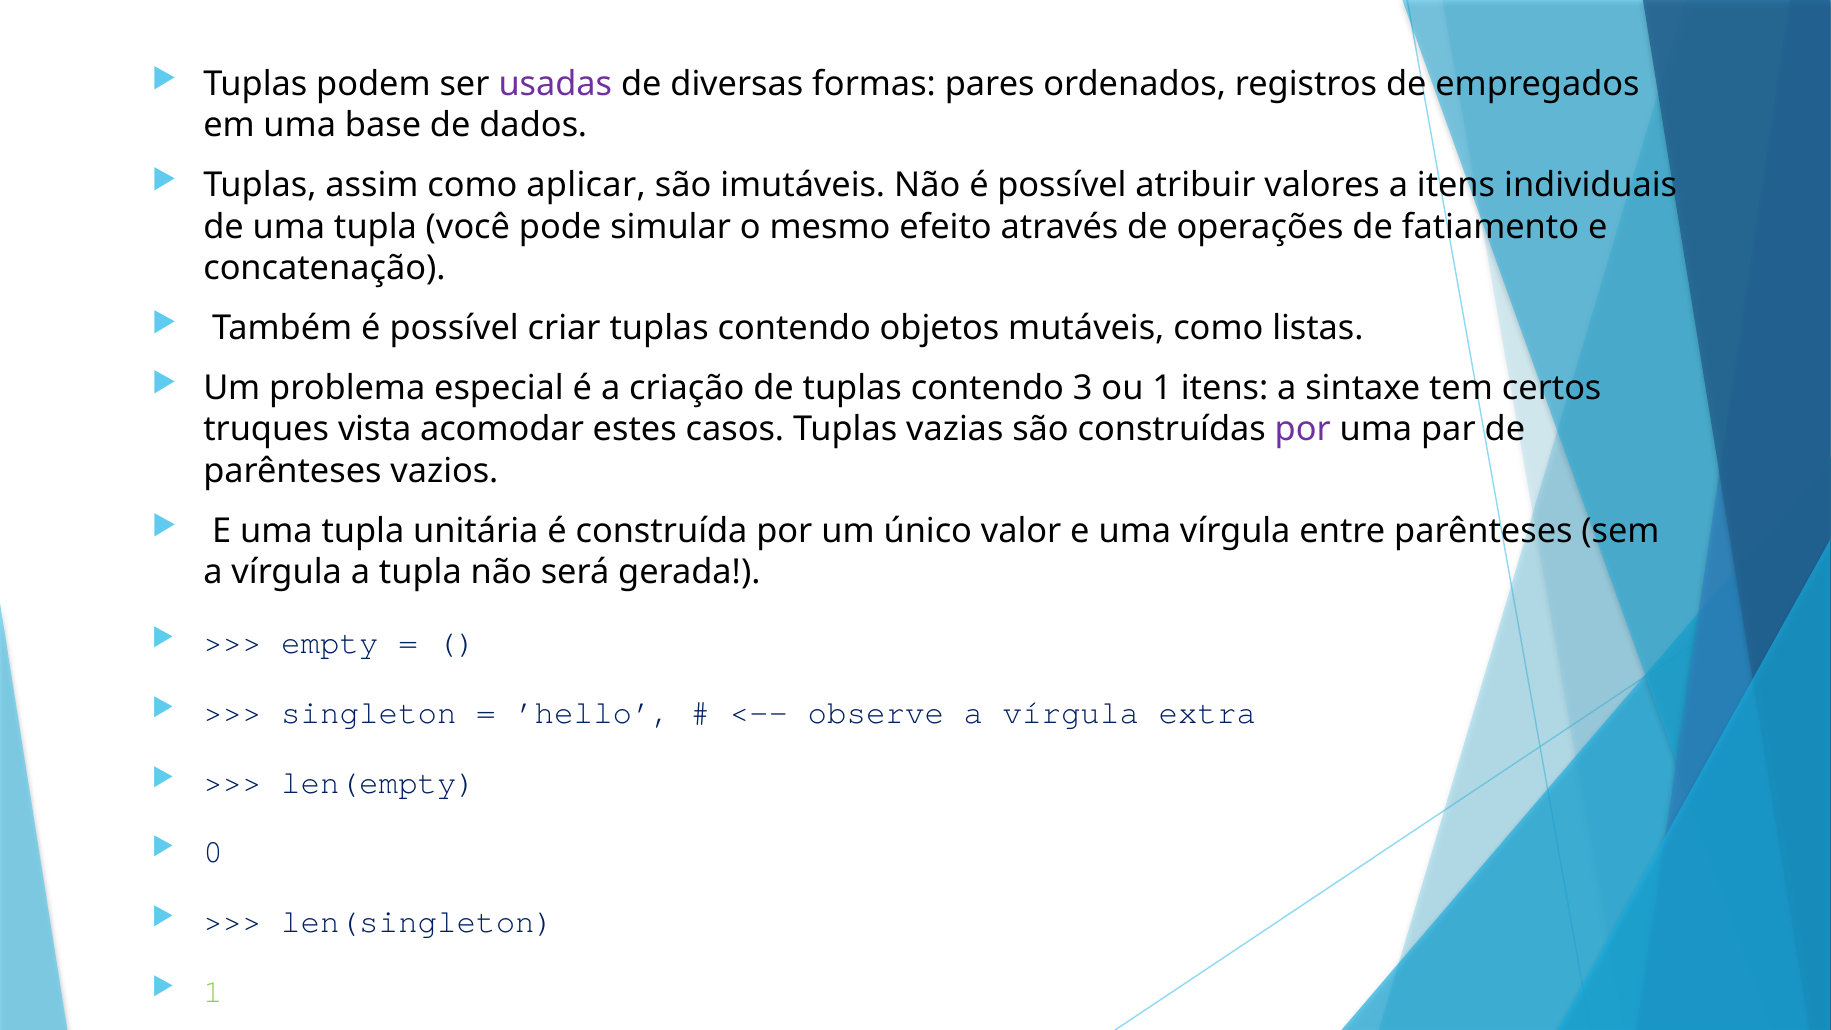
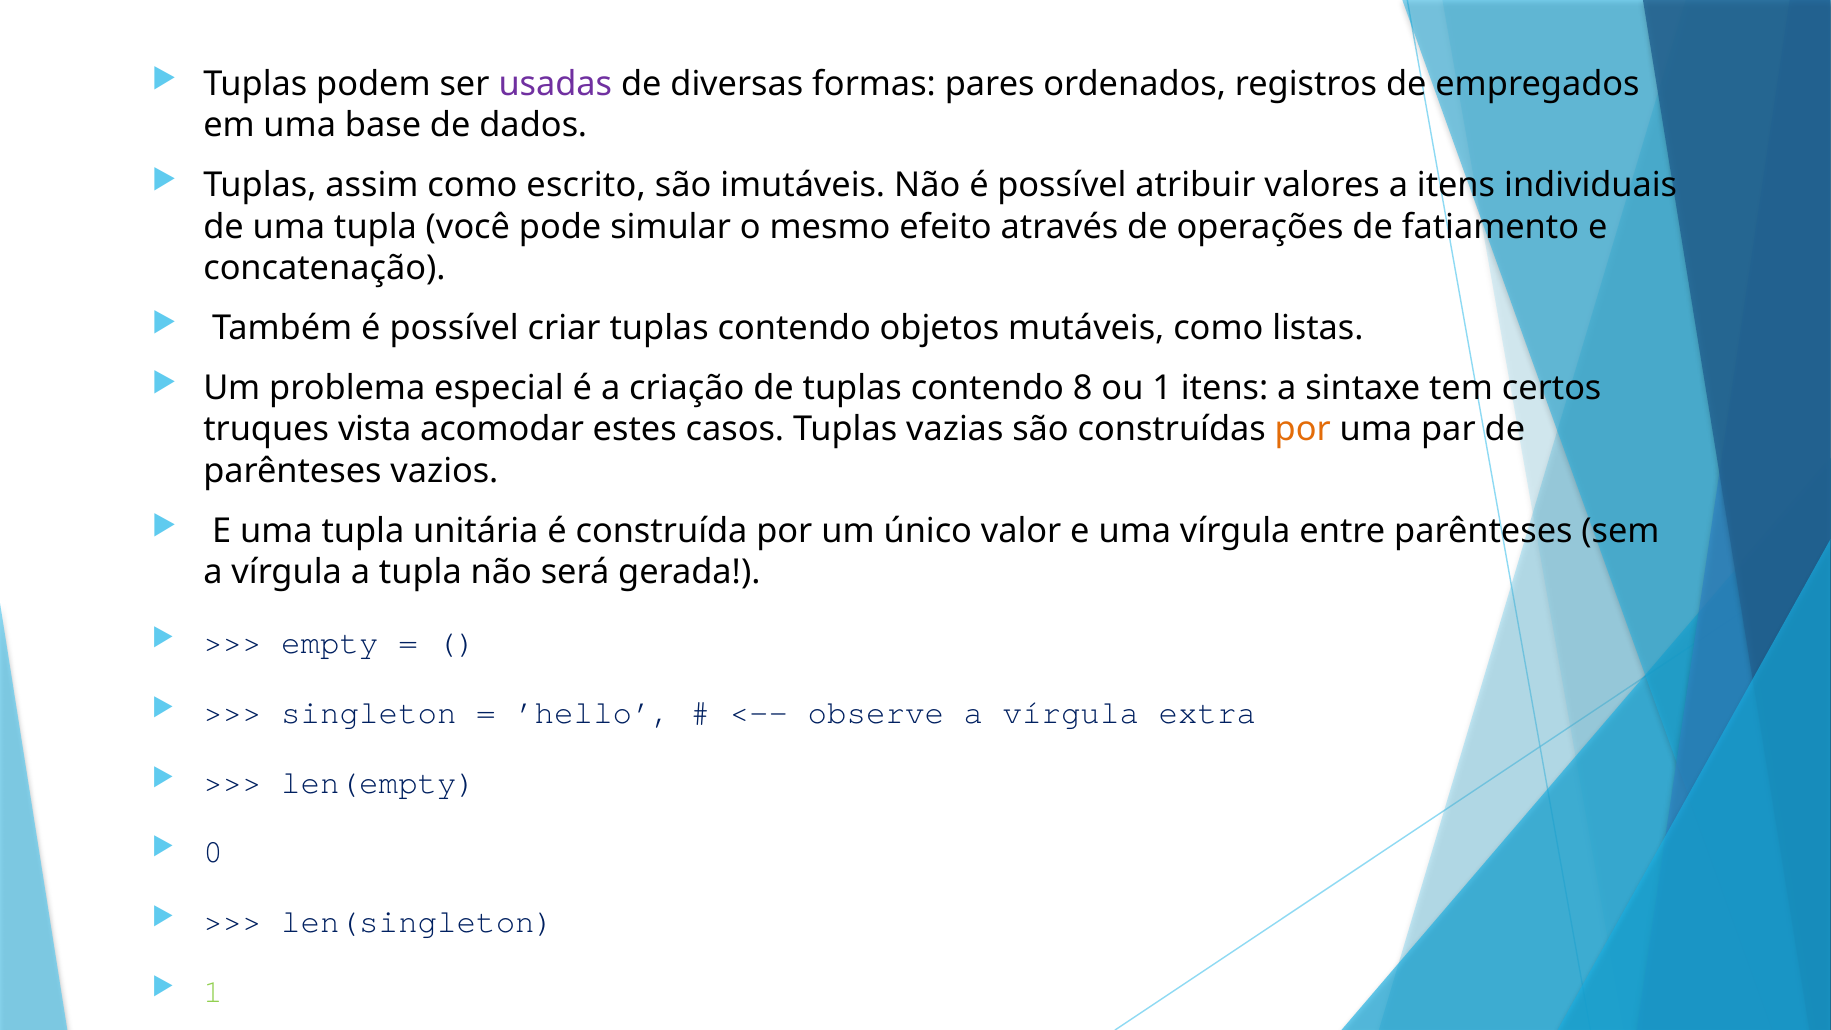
aplicar: aplicar -> escrito
3: 3 -> 8
por at (1303, 430) colour: purple -> orange
